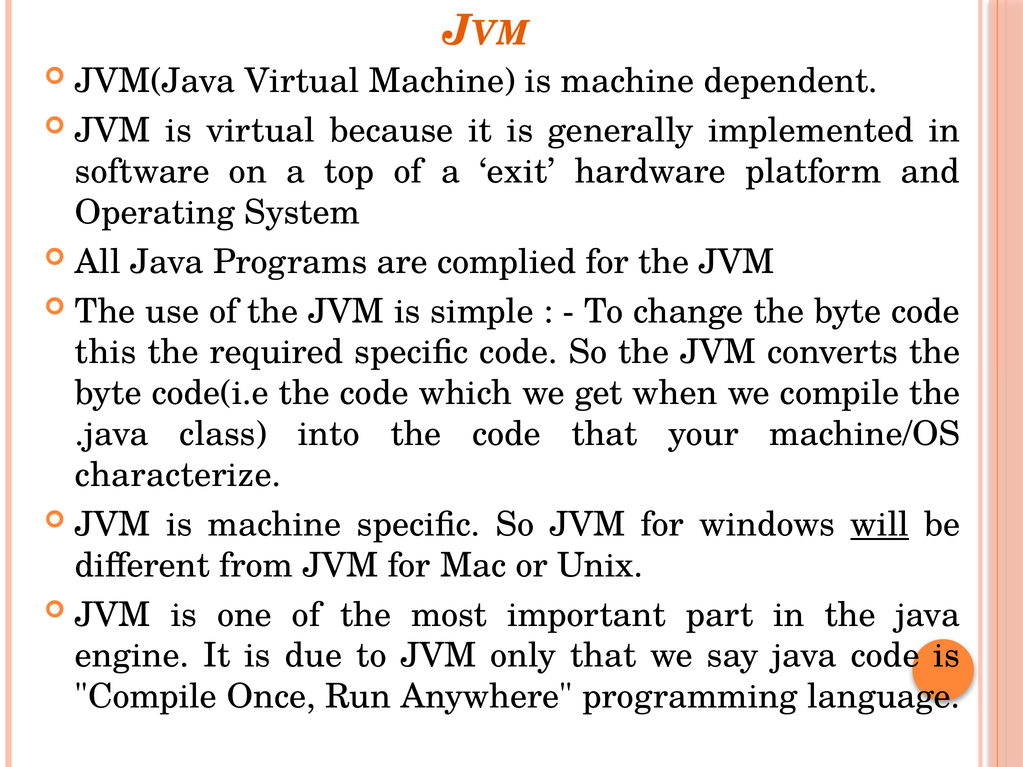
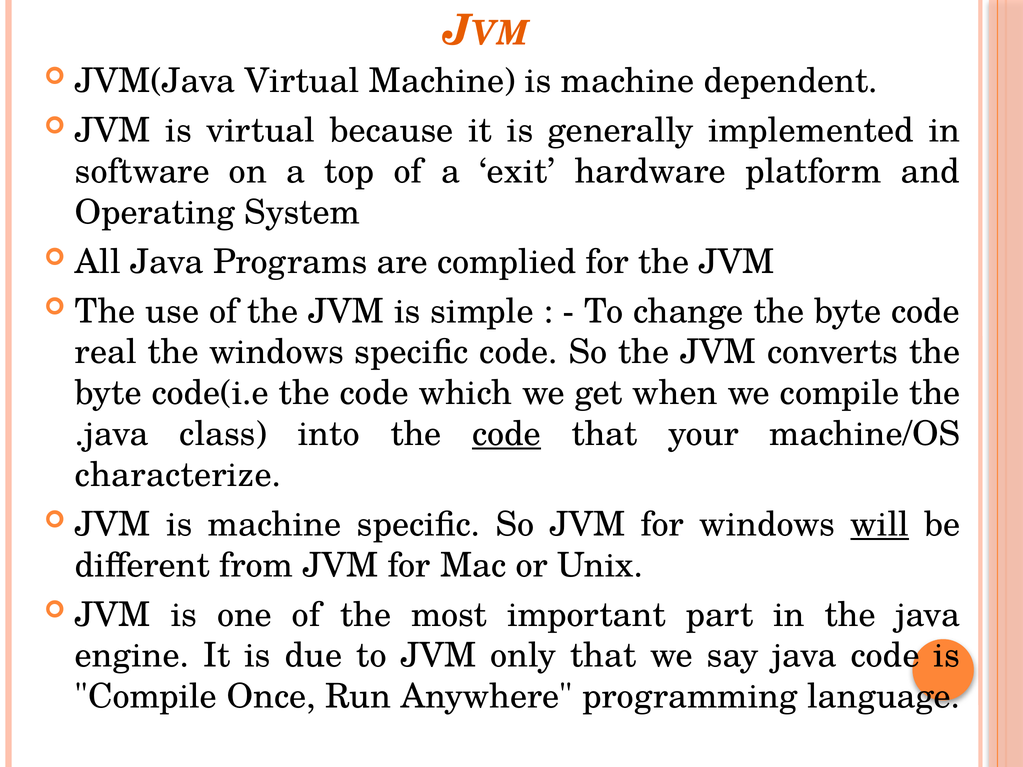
this: this -> real
the required: required -> windows
code at (507, 434) underline: none -> present
